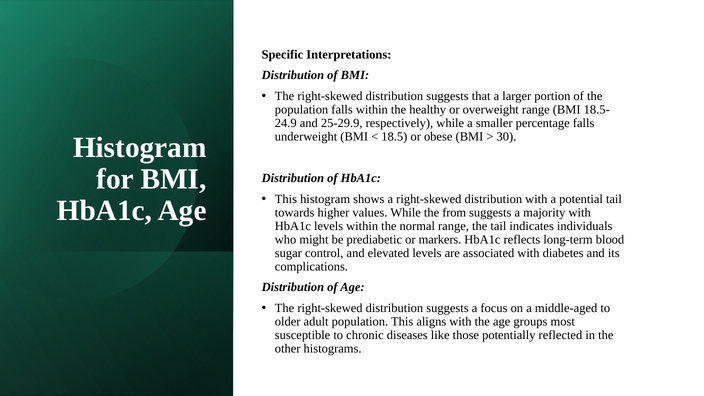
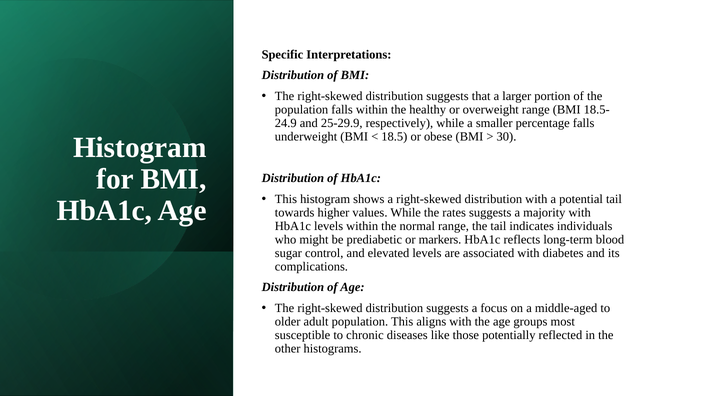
from: from -> rates
